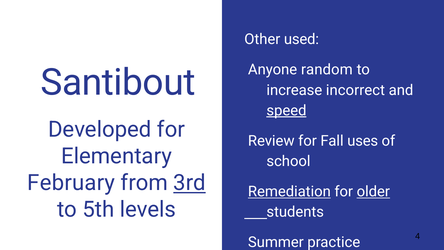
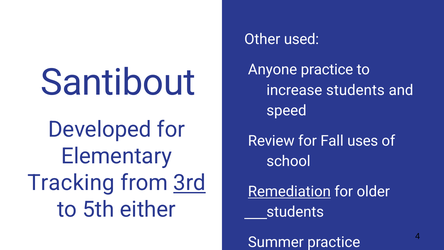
Anyone random: random -> practice
increase incorrect: incorrect -> students
speed underline: present -> none
February: February -> Tracking
older underline: present -> none
levels: levels -> either
